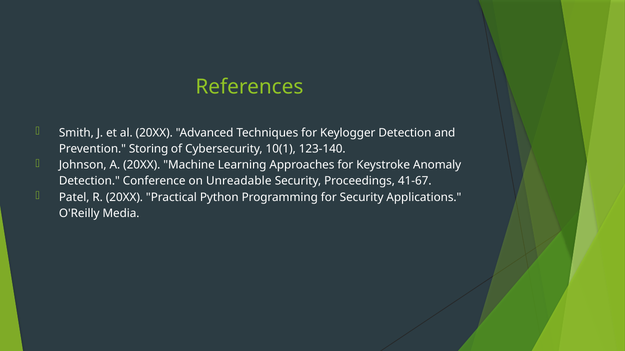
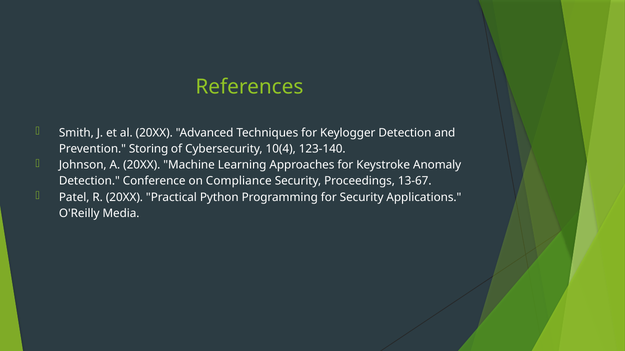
10(1: 10(1 -> 10(4
Unreadable: Unreadable -> Compliance
41-67: 41-67 -> 13-67
